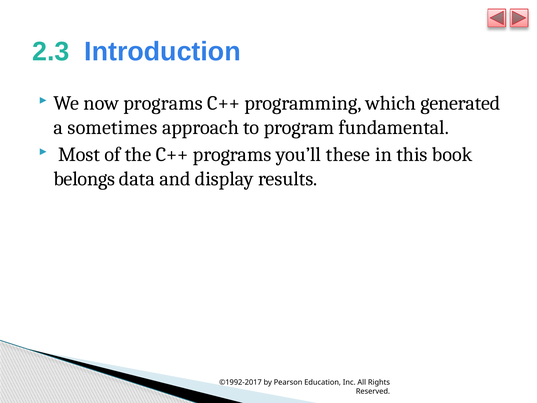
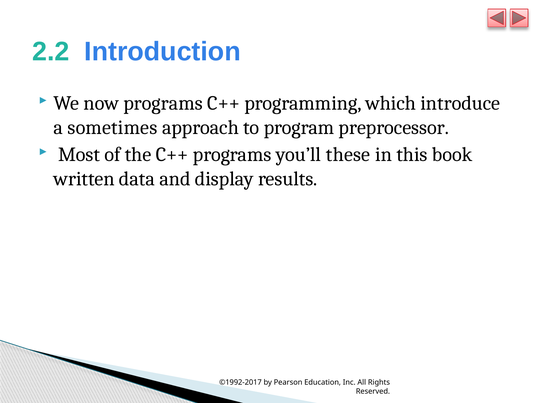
2.3: 2.3 -> 2.2
generated: generated -> introduce
fundamental: fundamental -> preprocessor
belongs: belongs -> written
